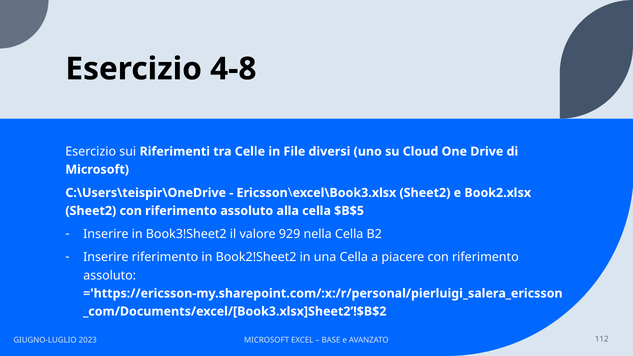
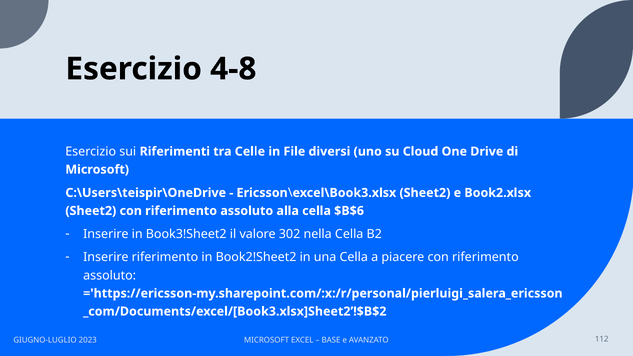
$B$5: $B$5 -> $B$6
929: 929 -> 302
